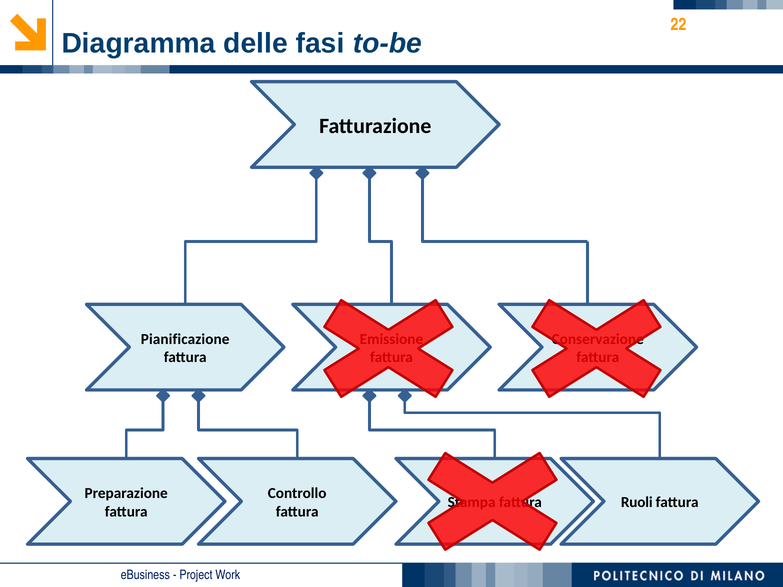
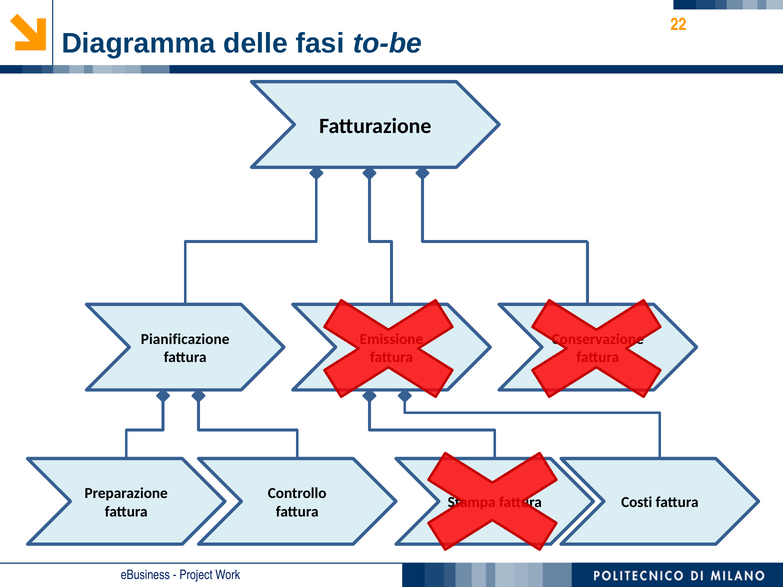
Ruoli: Ruoli -> Costi
